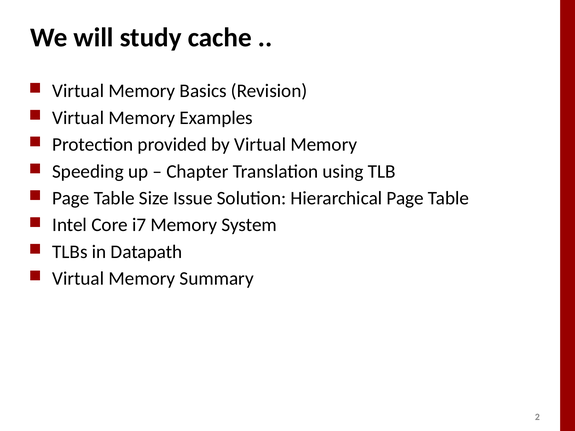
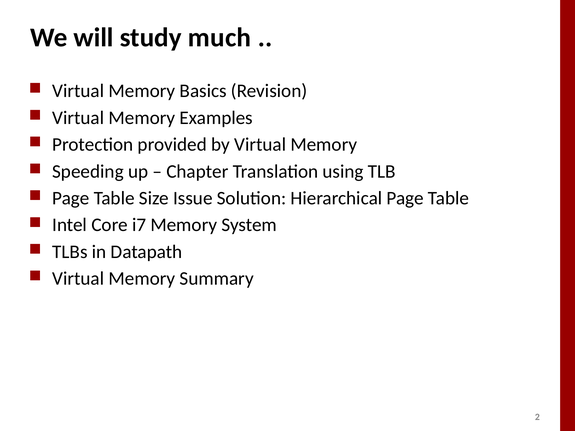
cache: cache -> much
